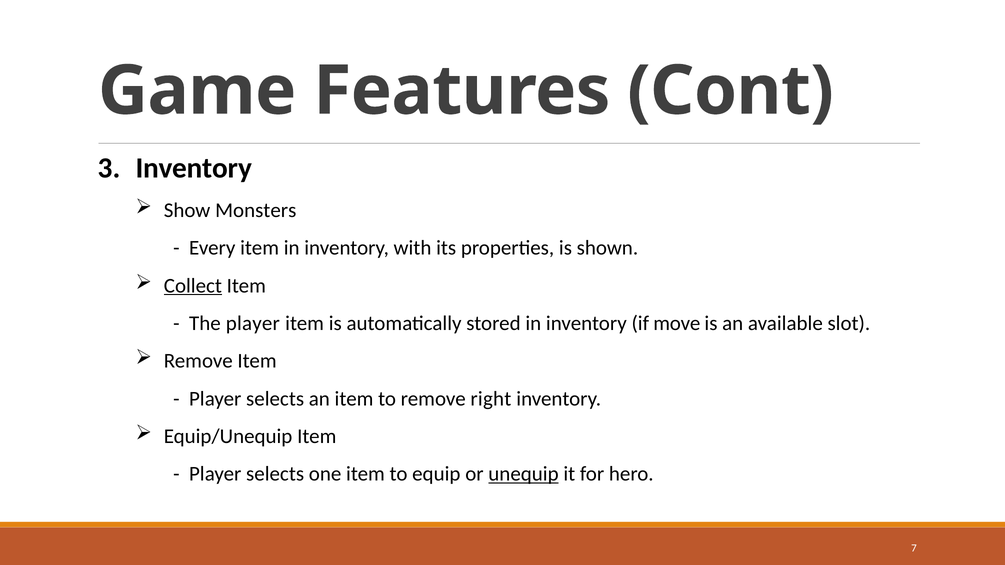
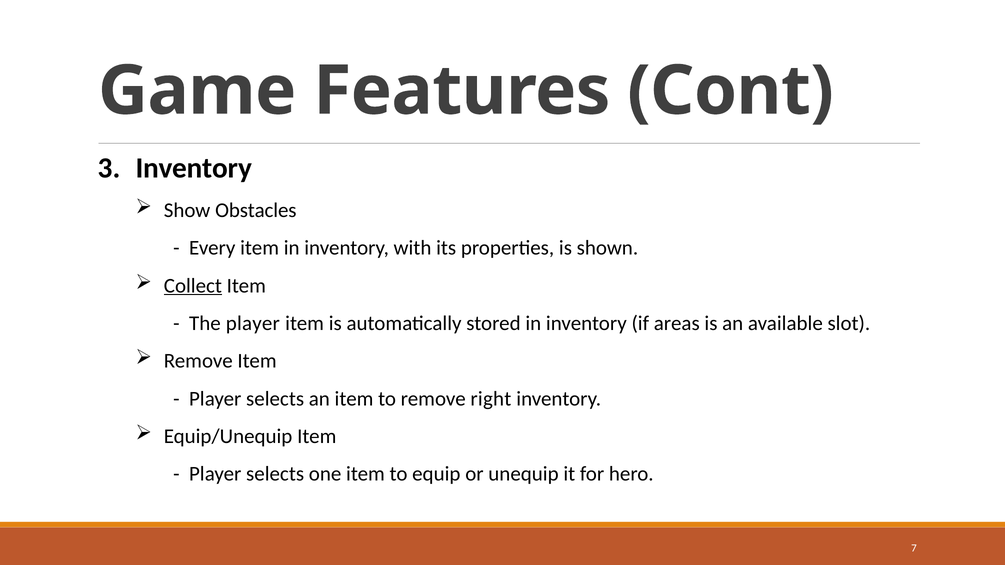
Monsters: Monsters -> Obstacles
move: move -> areas
unequip underline: present -> none
